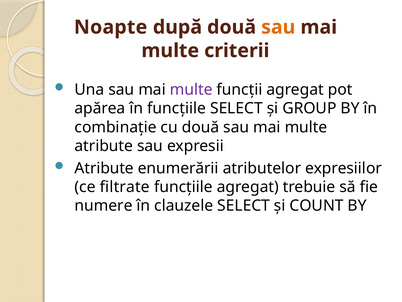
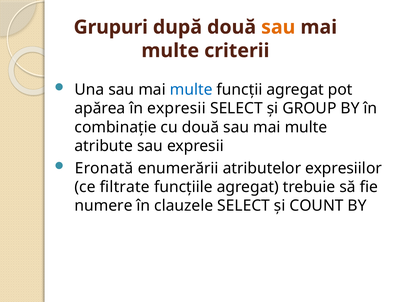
Noapte: Noapte -> Grupuri
multe at (191, 89) colour: purple -> blue
în funcţiile: funcţiile -> expresii
Atribute at (104, 168): Atribute -> Eronată
